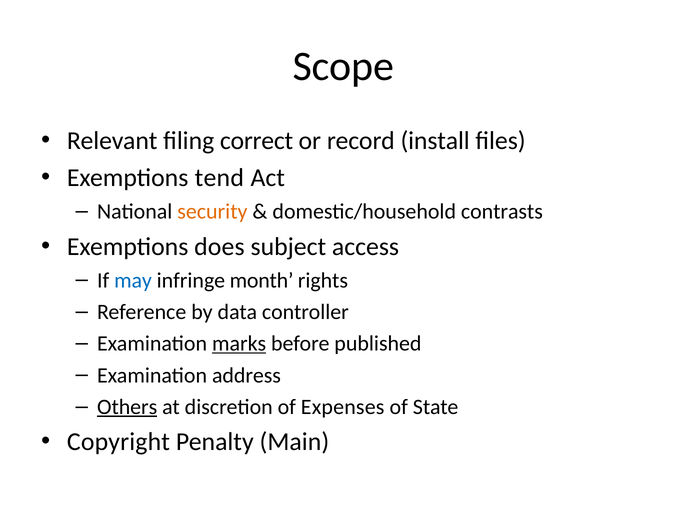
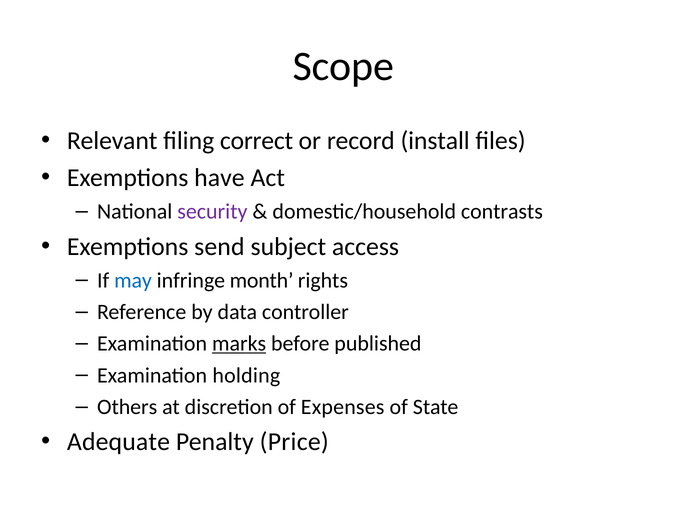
tend: tend -> have
security colour: orange -> purple
does: does -> send
address: address -> holding
Others underline: present -> none
Copyright: Copyright -> Adequate
Main: Main -> Price
